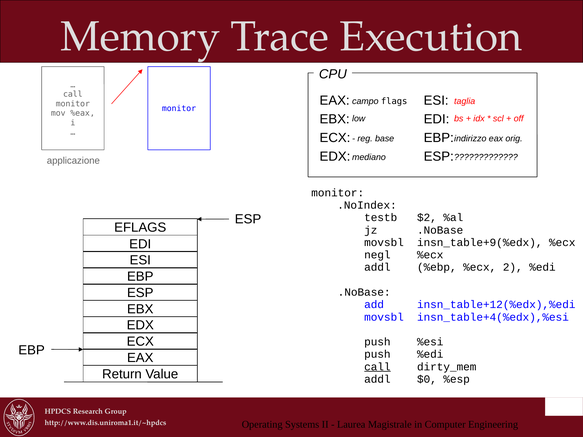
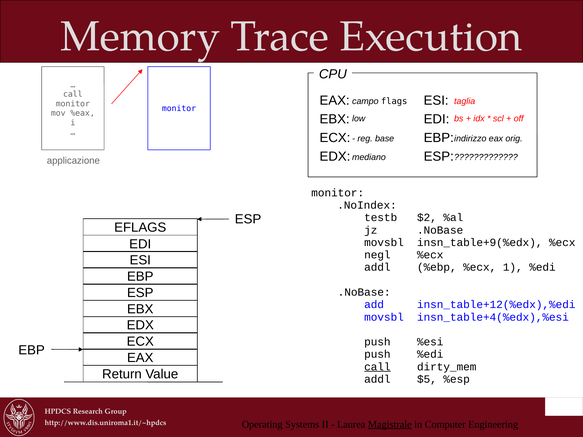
2: 2 -> 1
$0: $0 -> $5
Magistrale underline: none -> present
